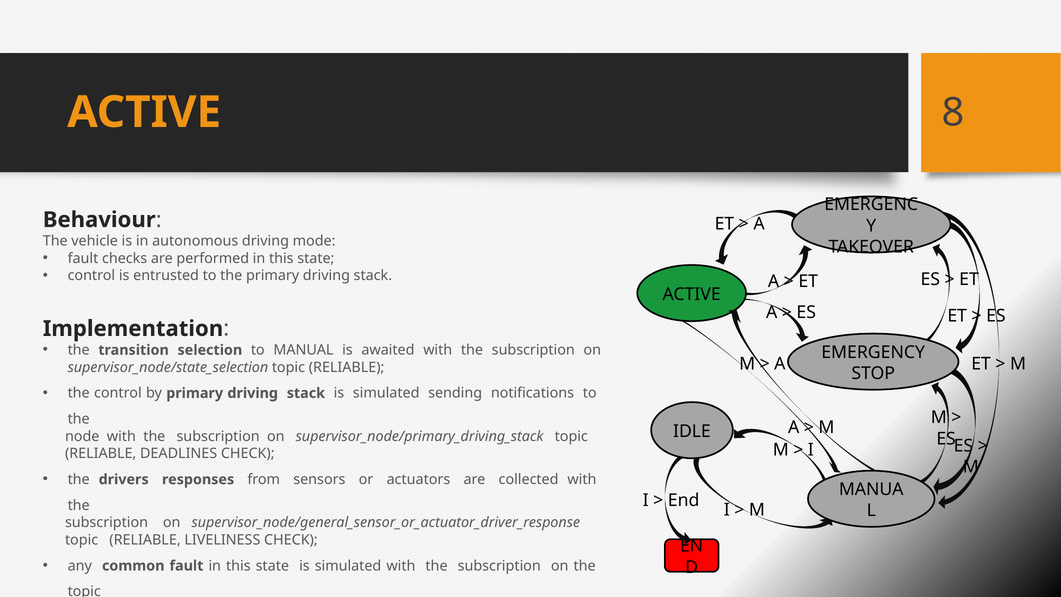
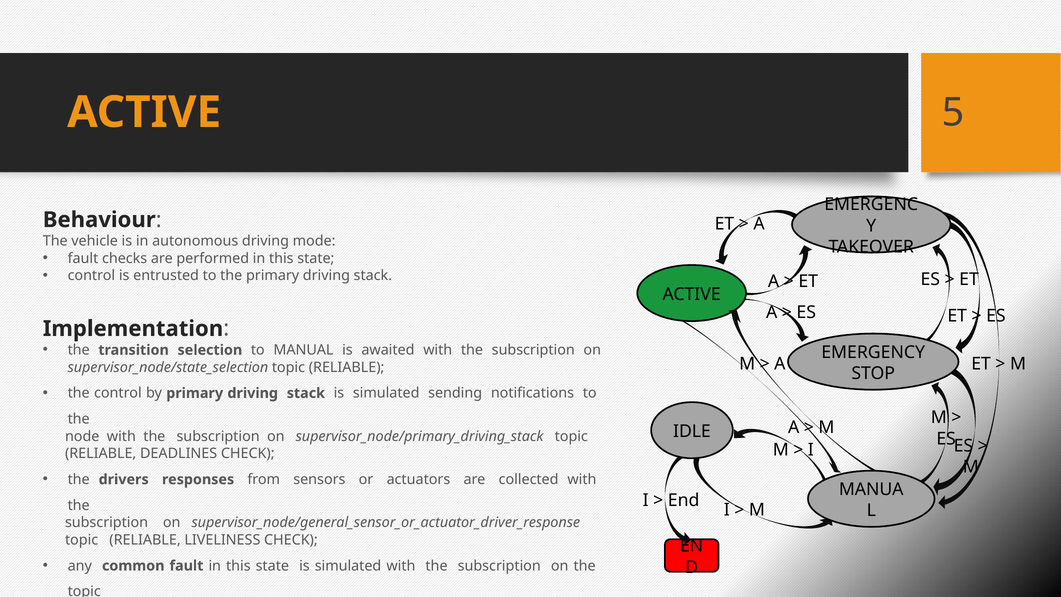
8: 8 -> 5
